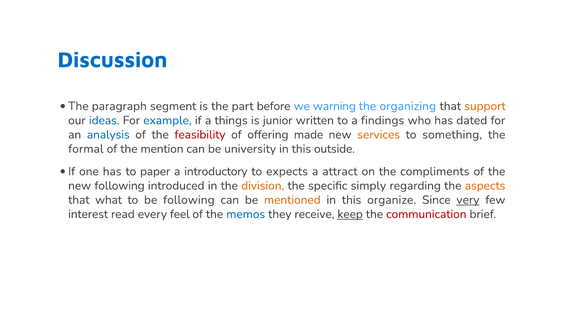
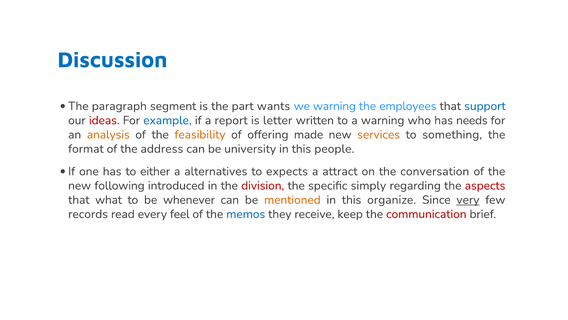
before: before -> wants
organizing: organizing -> employees
support colour: orange -> blue
ideas colour: blue -> red
things: things -> report
junior: junior -> letter
a findings: findings -> warning
dated: dated -> needs
analysis colour: blue -> orange
feasibility colour: red -> orange
formal: formal -> format
mention: mention -> address
outside: outside -> people
paper: paper -> either
introductory: introductory -> alternatives
compliments: compliments -> conversation
division colour: orange -> red
aspects colour: orange -> red
be following: following -> whenever
interest: interest -> records
keep underline: present -> none
